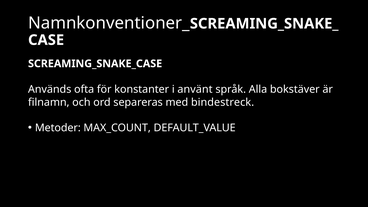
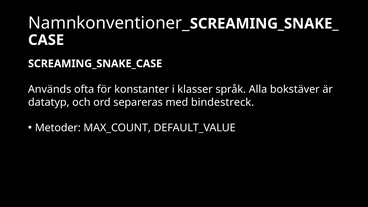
använt: använt -> klasser
filnamn: filnamn -> datatyp
